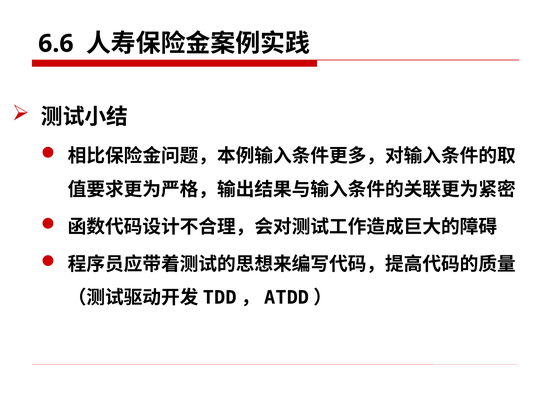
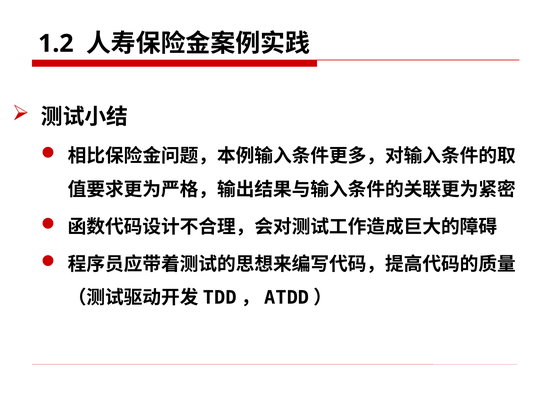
6.6: 6.6 -> 1.2
